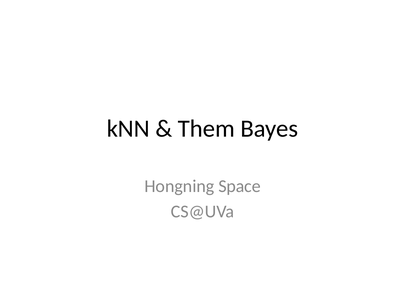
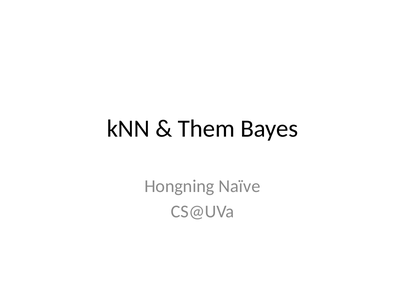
Space: Space -> Naïve
